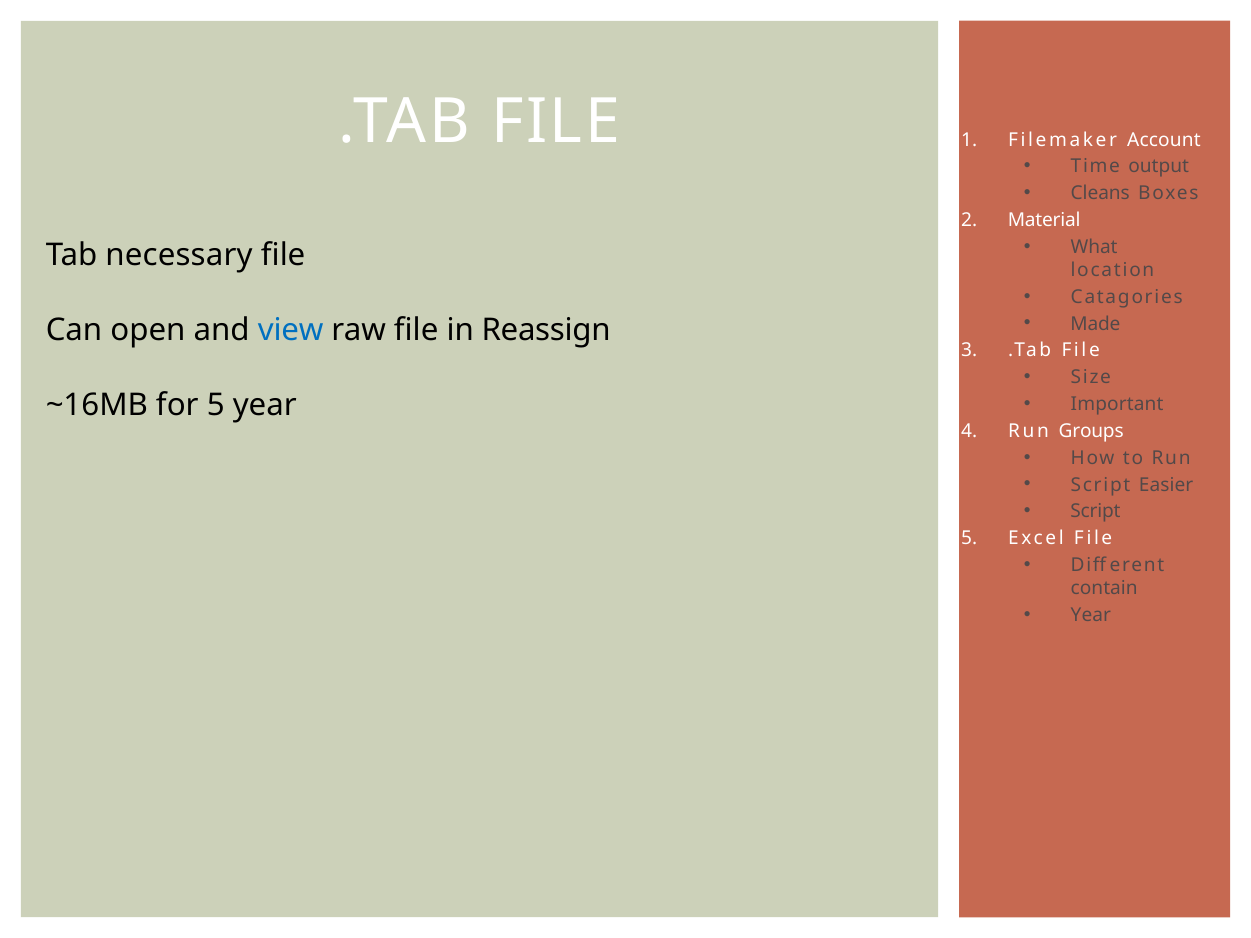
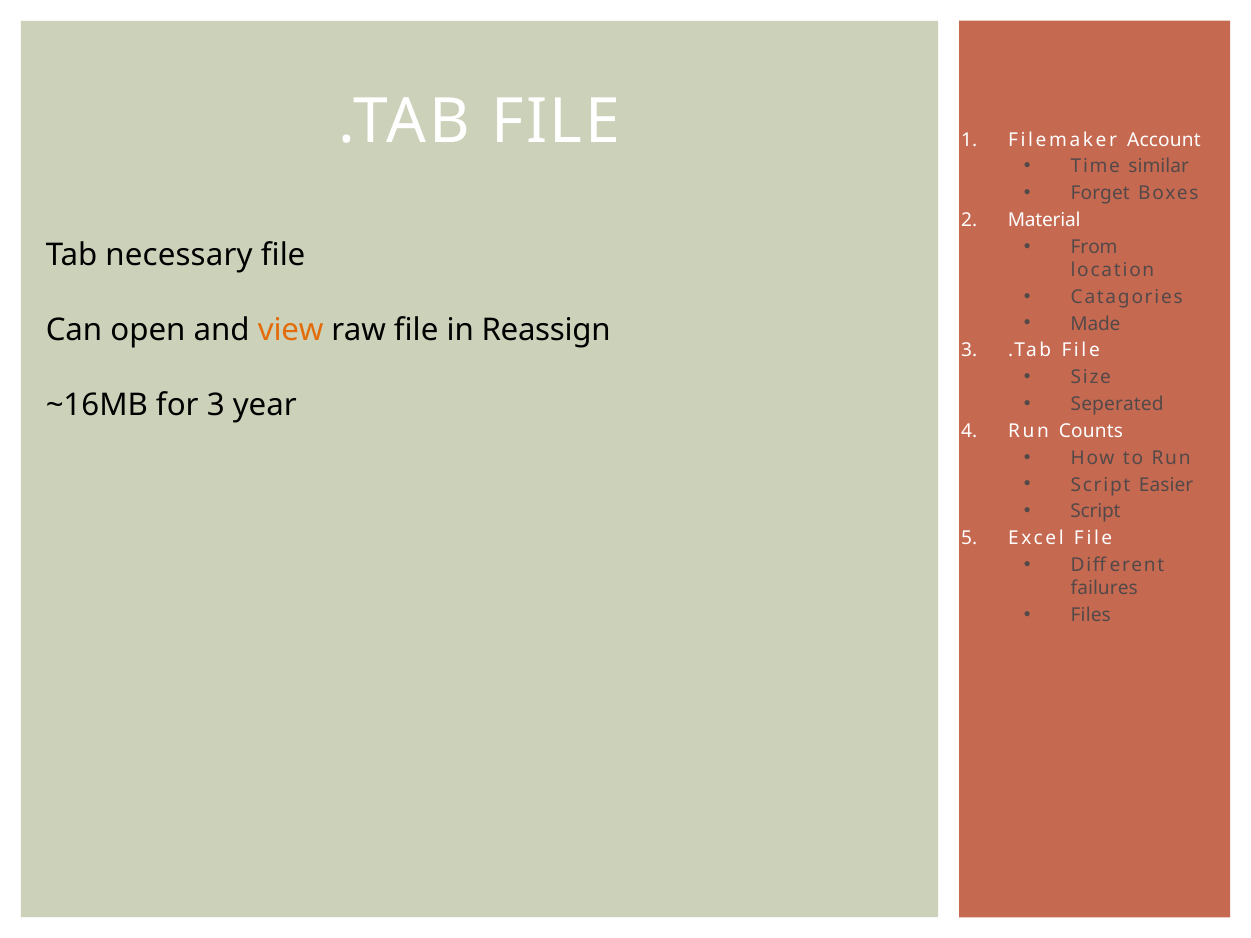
output: output -> similar
Cleans: Cleans -> Forget
What: What -> From
view colour: blue -> orange
Important: Important -> Seperated
for 5: 5 -> 3
Groups: Groups -> Counts
contain: contain -> failures
Year at (1091, 615): Year -> Files
